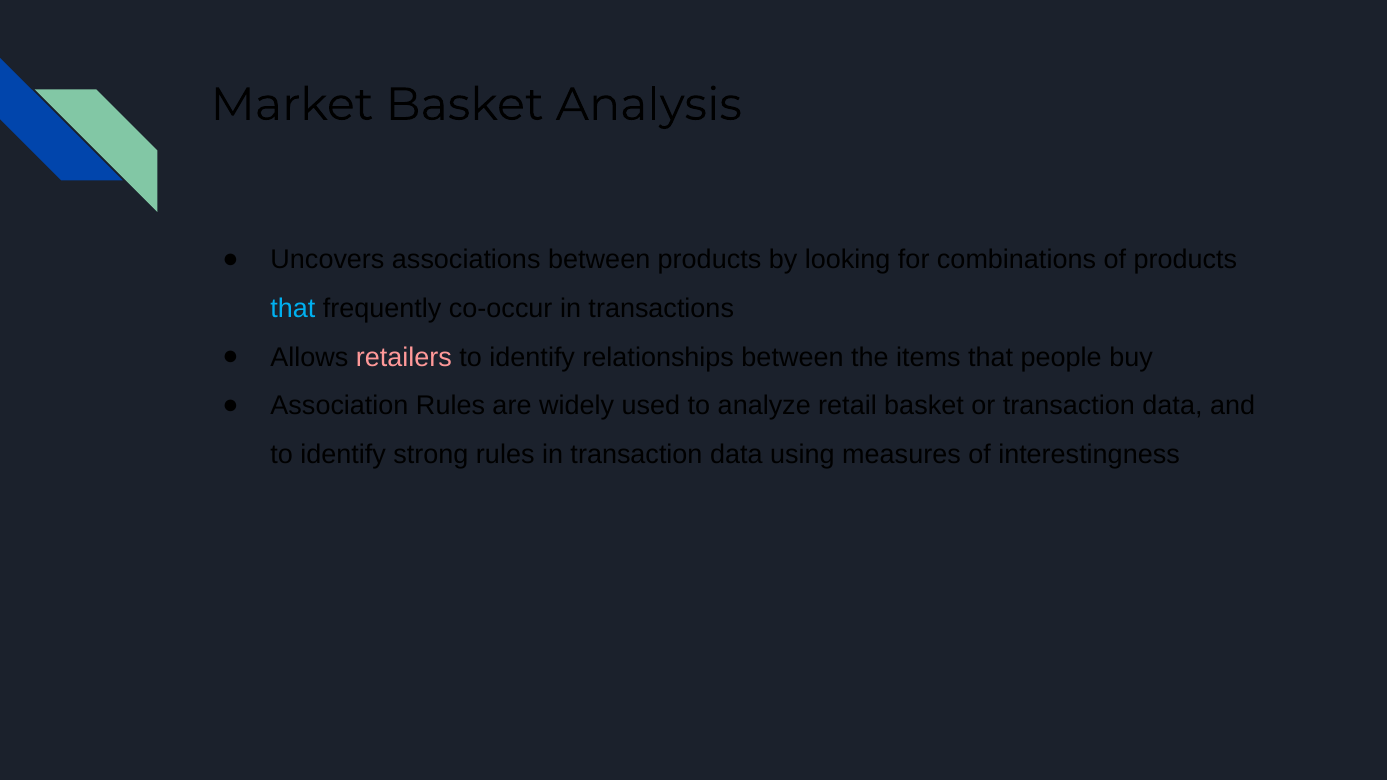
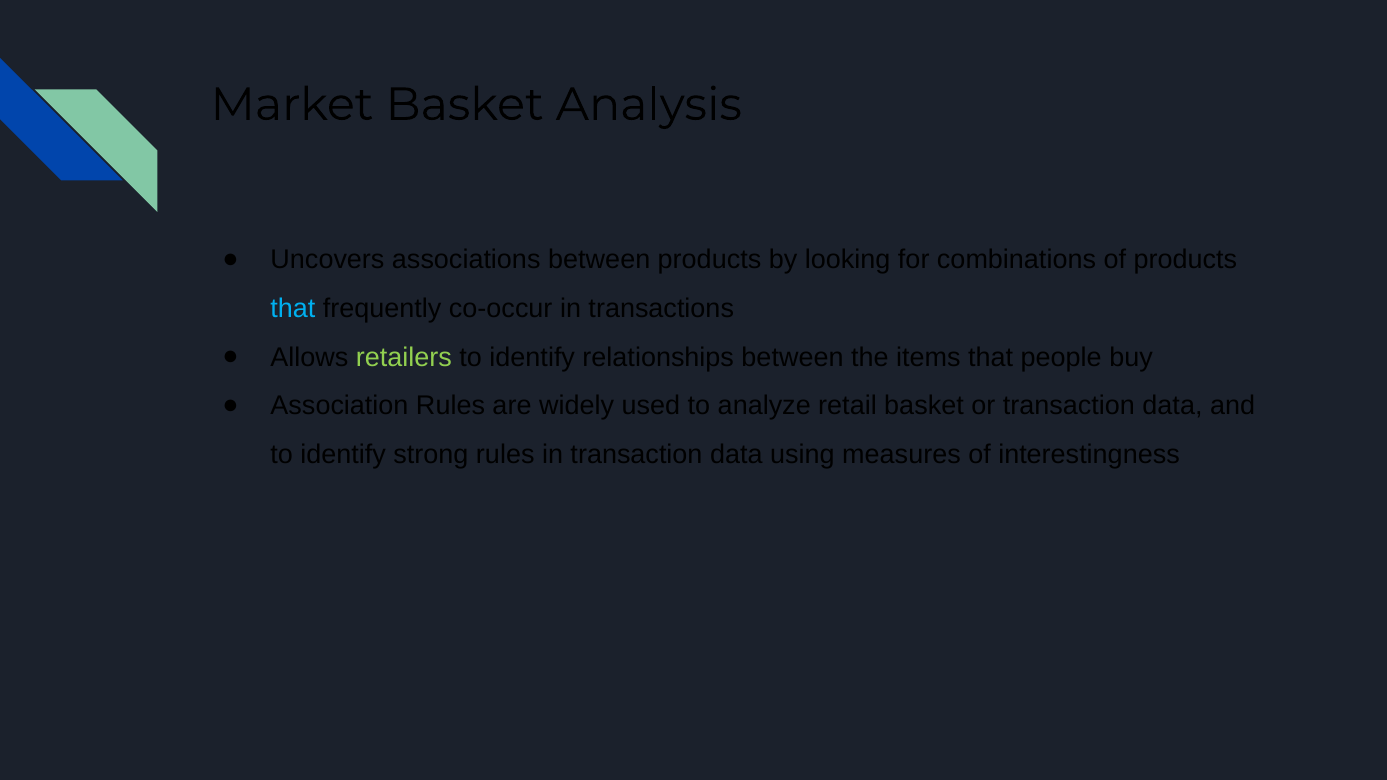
retailers colour: pink -> light green
